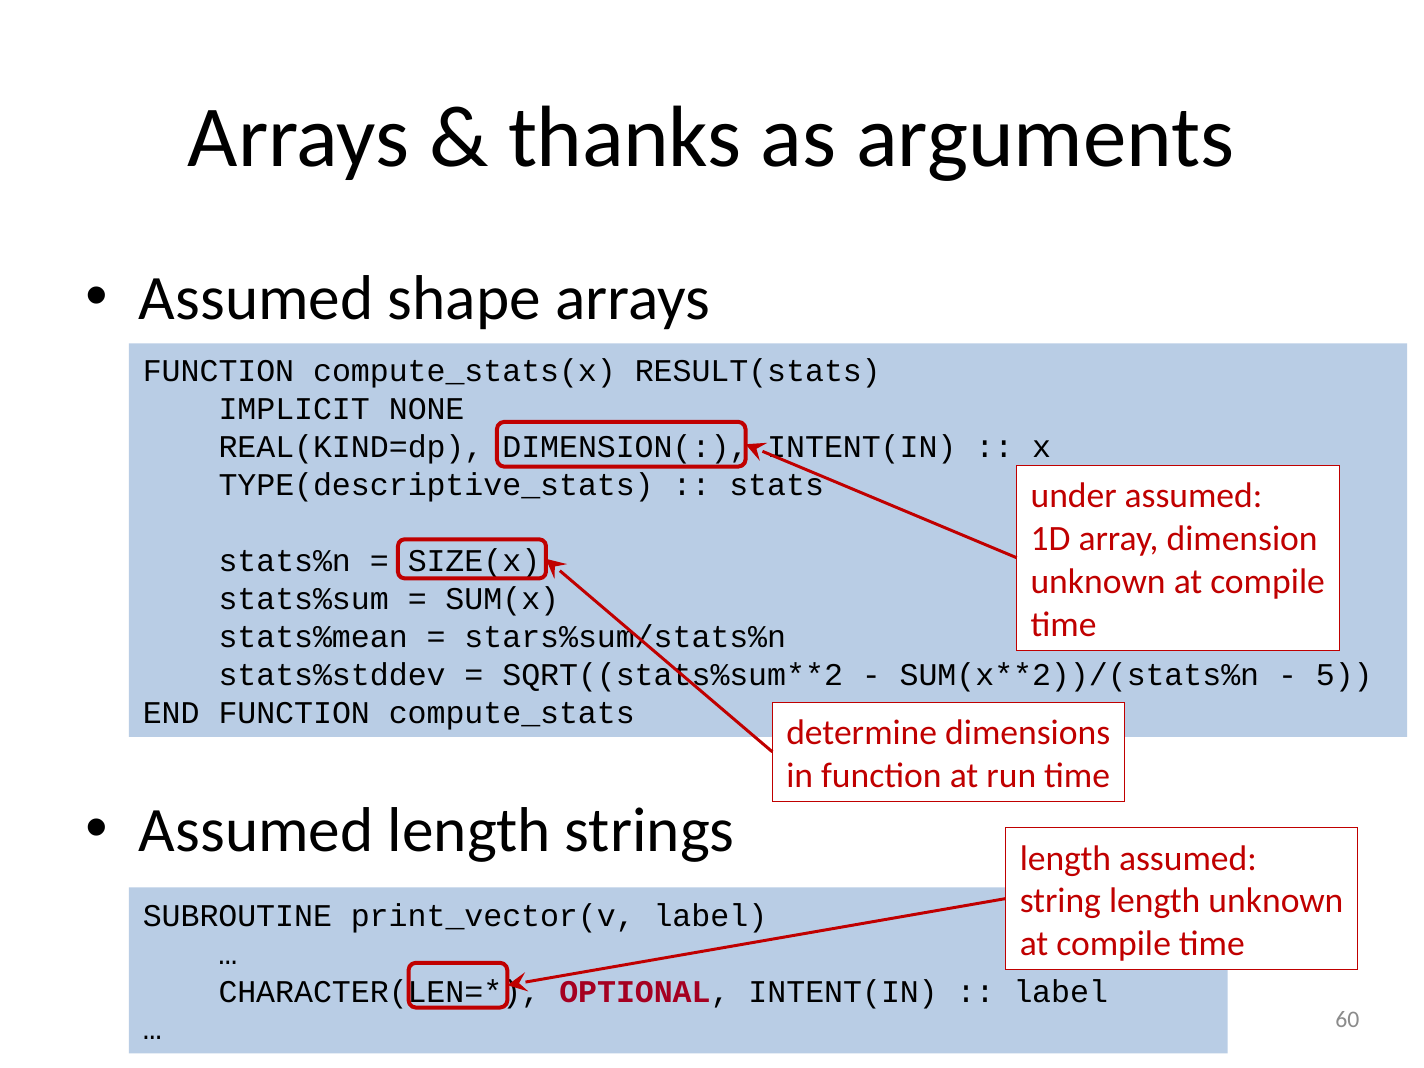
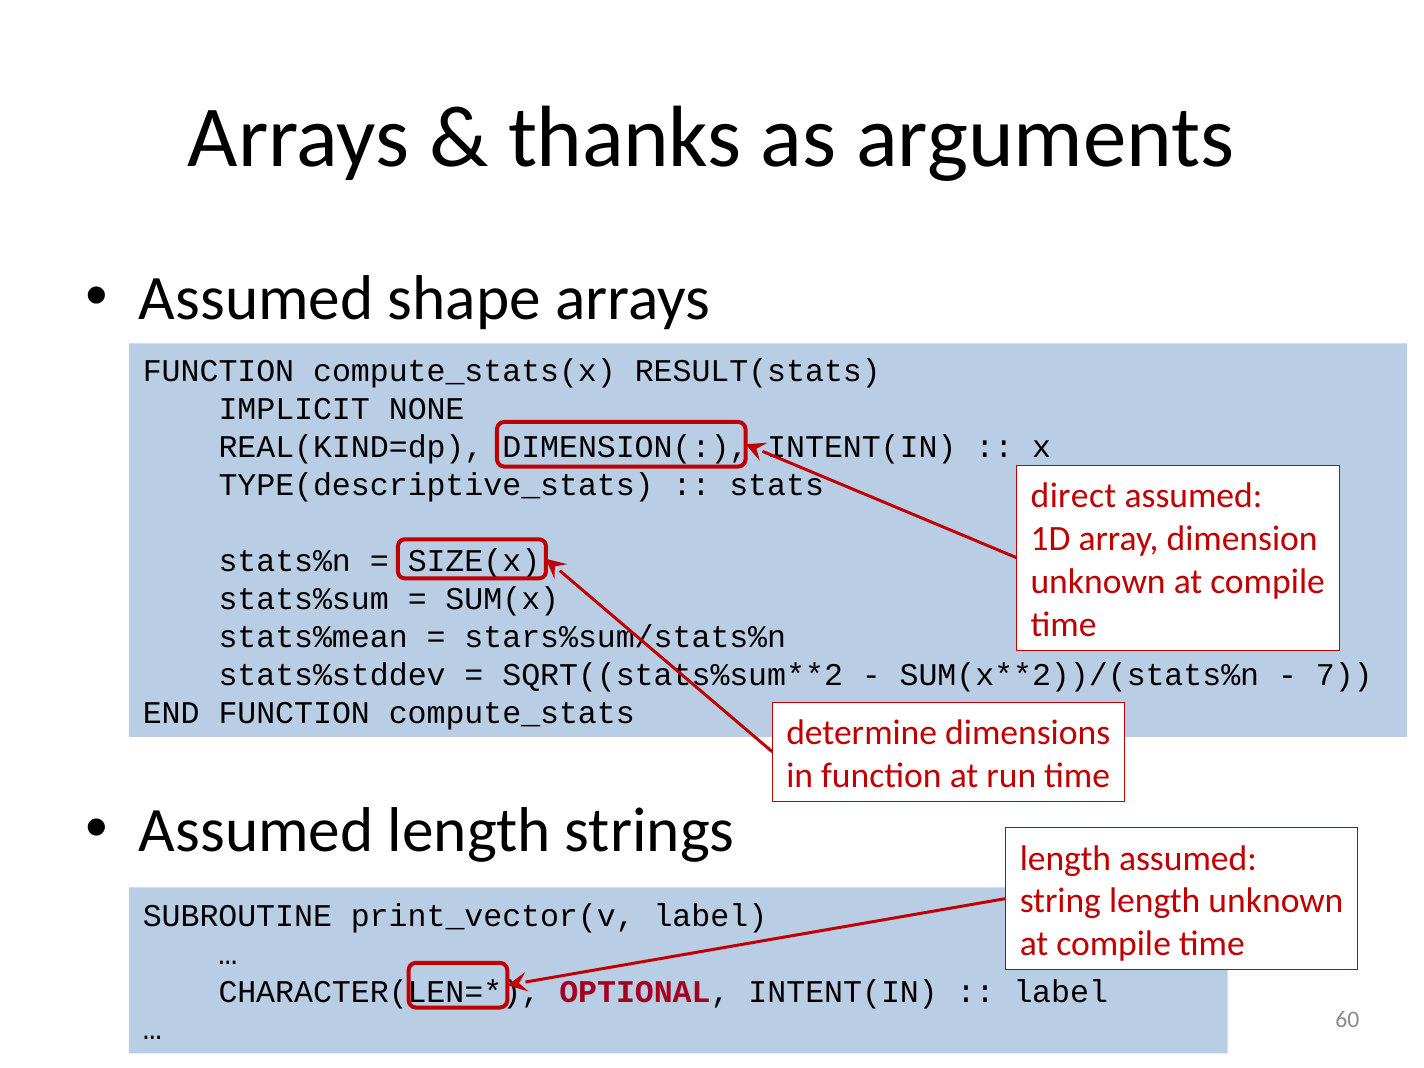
under: under -> direct
5: 5 -> 7
